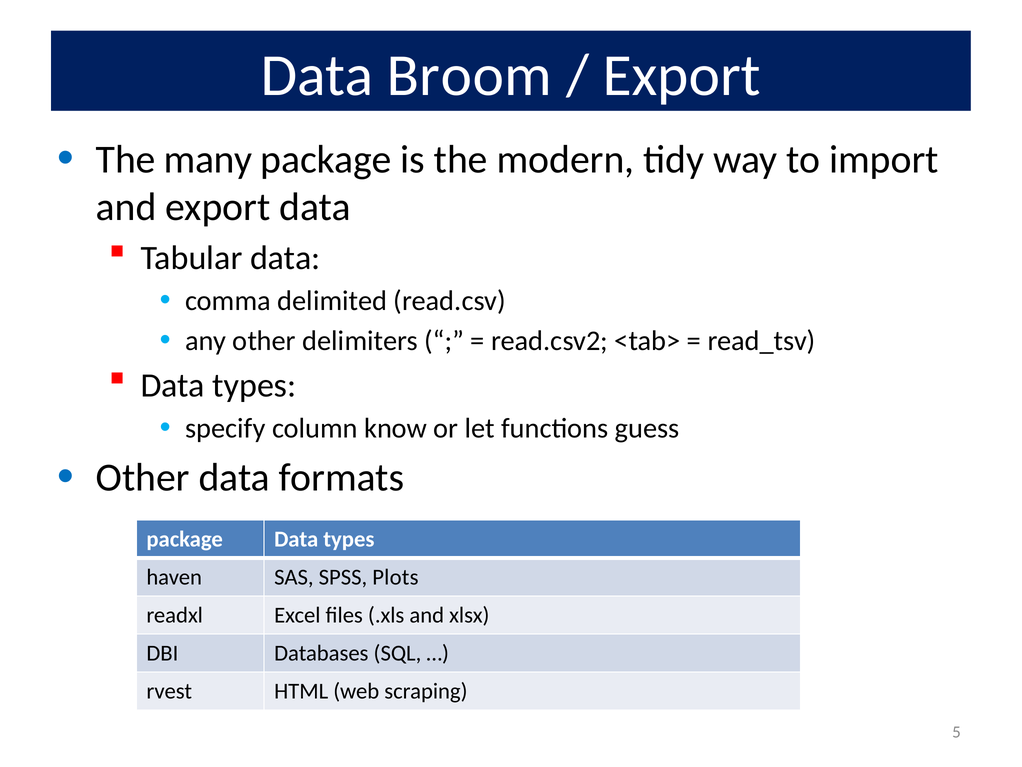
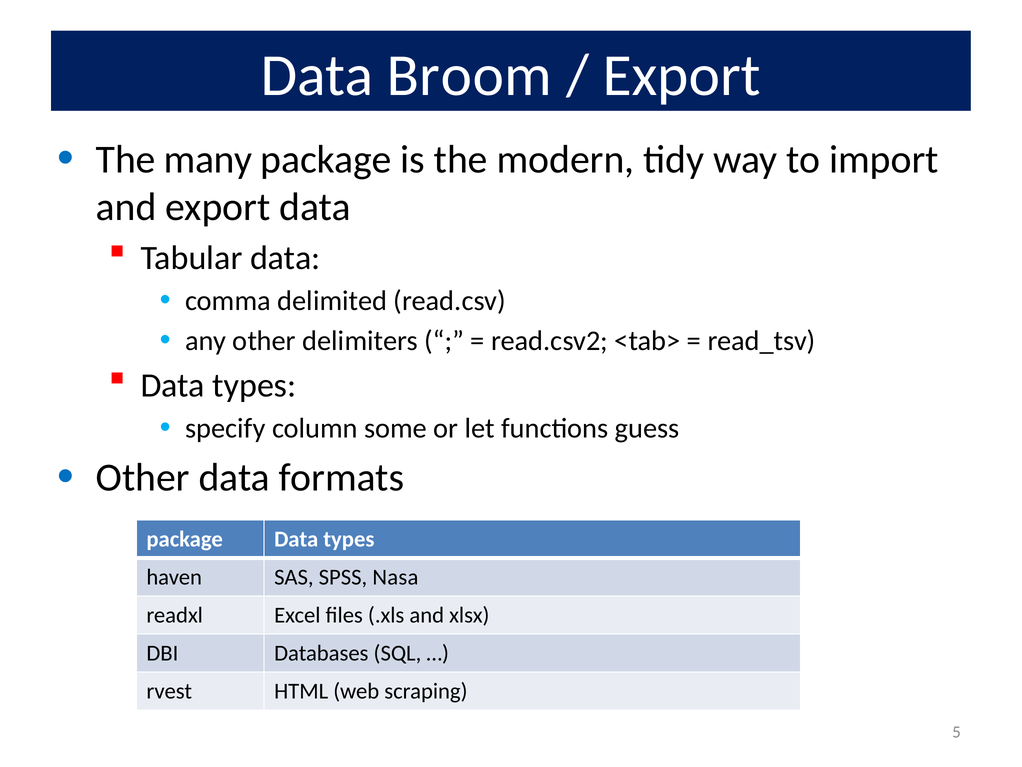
know: know -> some
Plots: Plots -> Nasa
